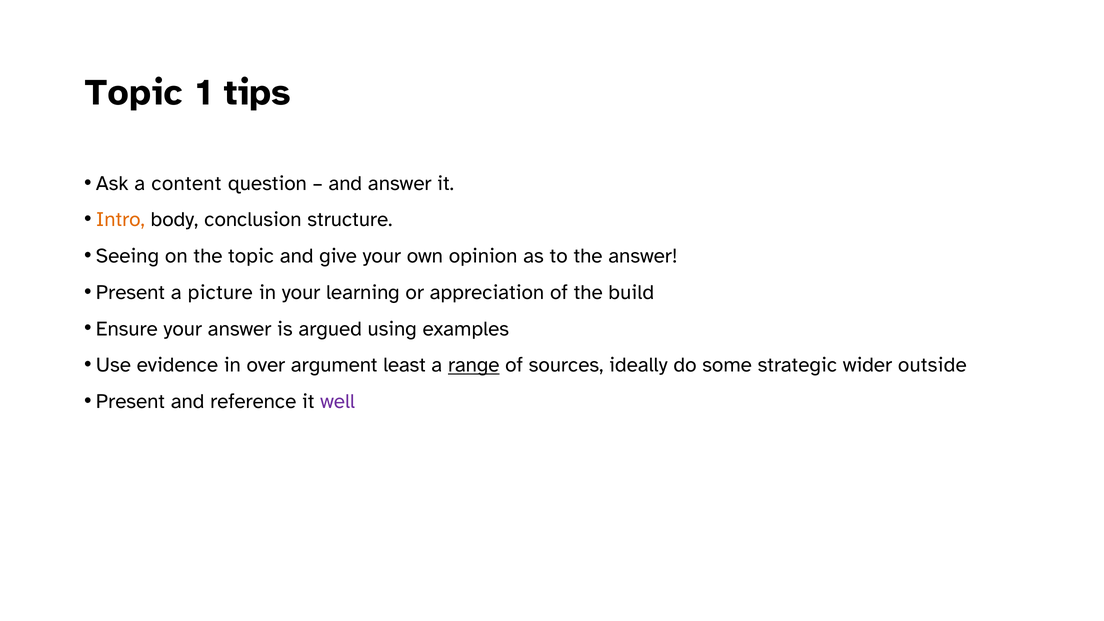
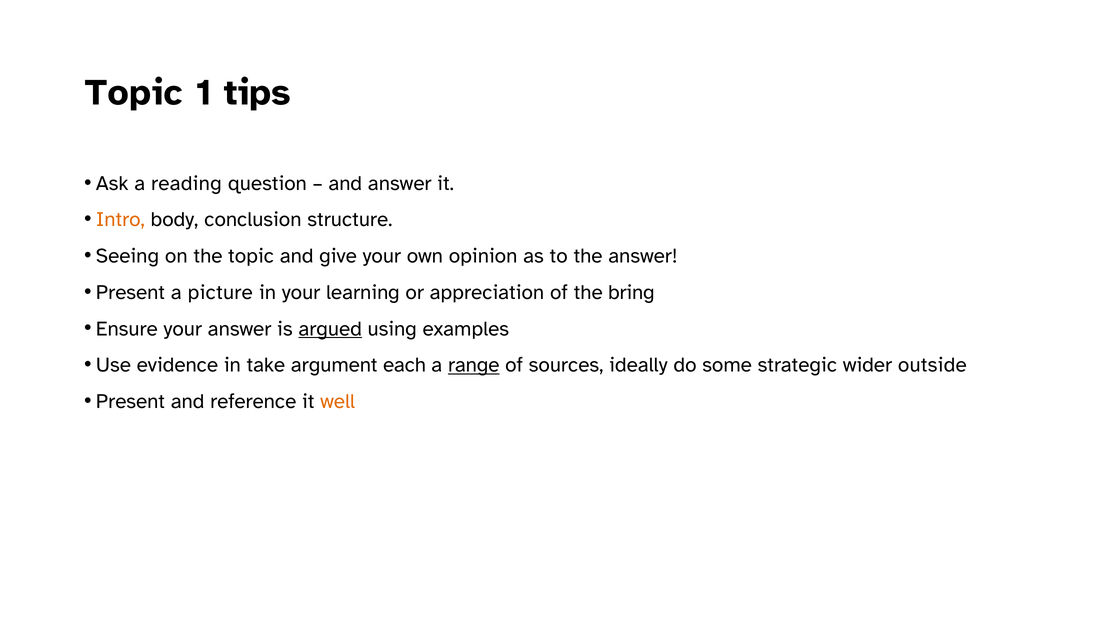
content: content -> reading
build: build -> bring
argued underline: none -> present
over: over -> take
least: least -> each
well colour: purple -> orange
